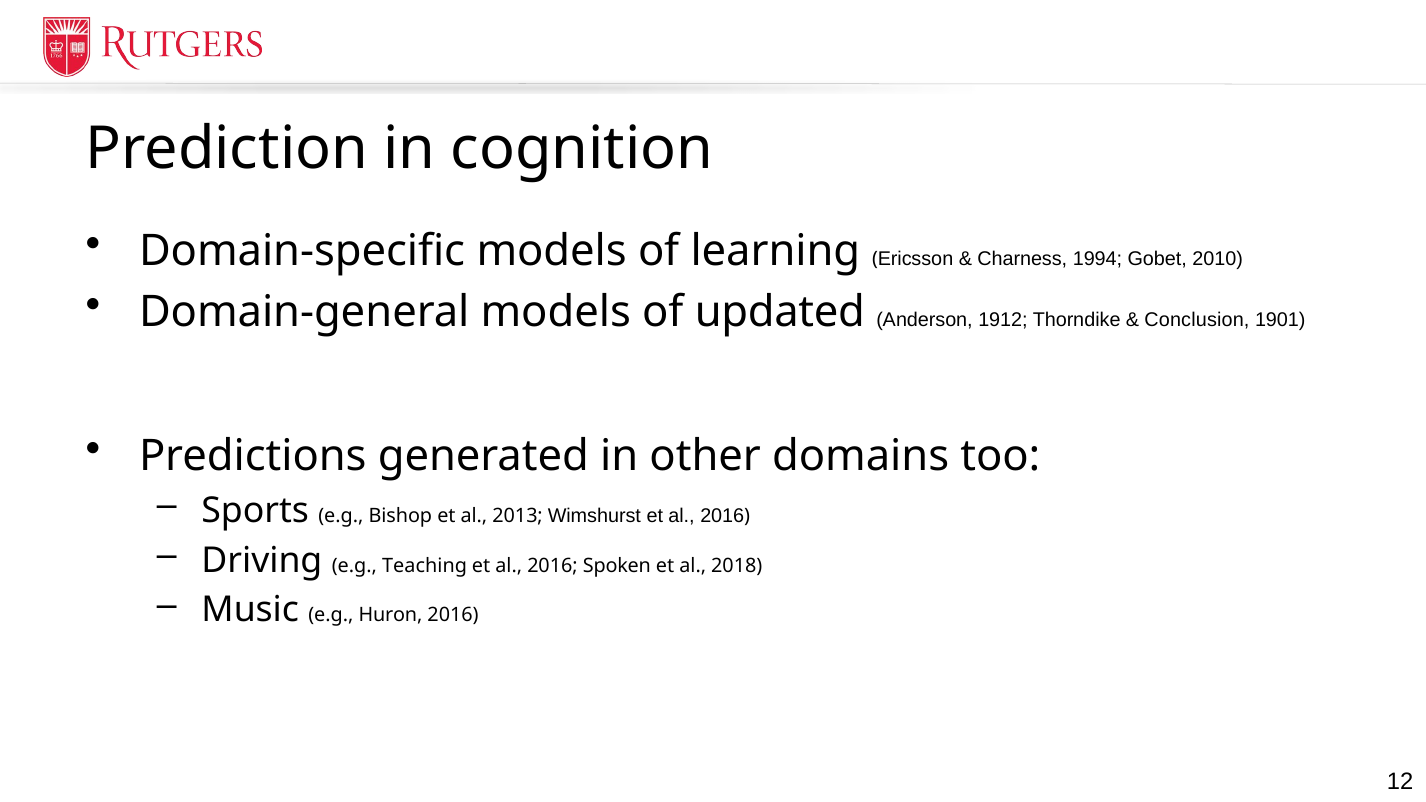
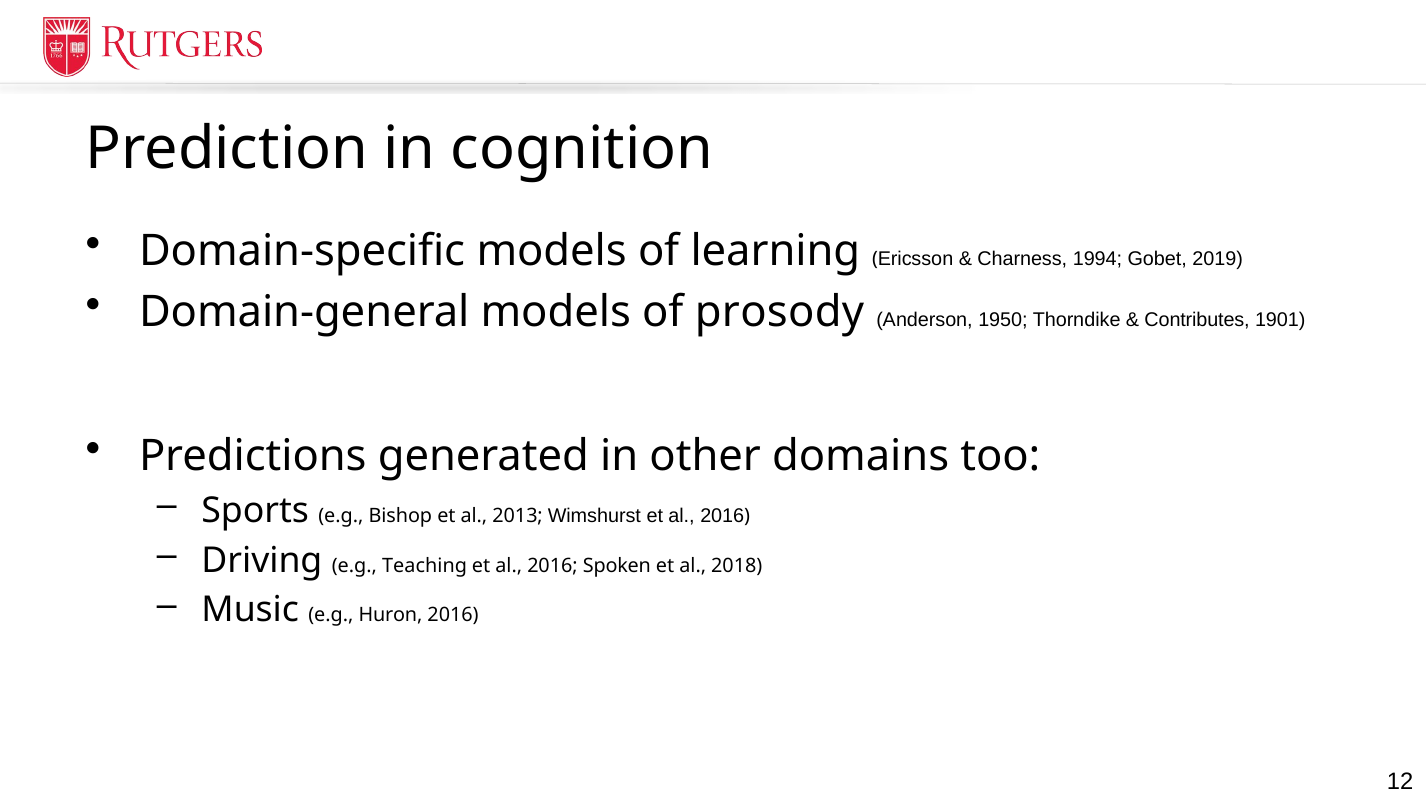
2010: 2010 -> 2019
updated: updated -> prosody
1912: 1912 -> 1950
Conclusion: Conclusion -> Contributes
